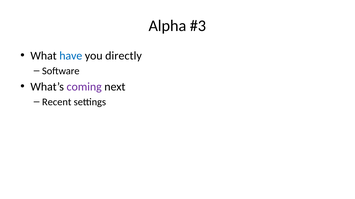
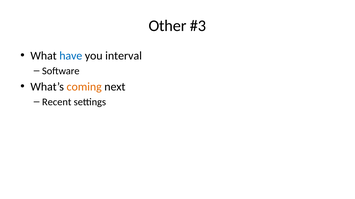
Alpha: Alpha -> Other
directly: directly -> interval
coming colour: purple -> orange
